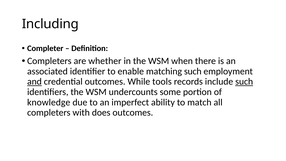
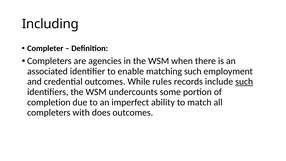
whether: whether -> agencies
and underline: present -> none
tools: tools -> rules
knowledge: knowledge -> completion
